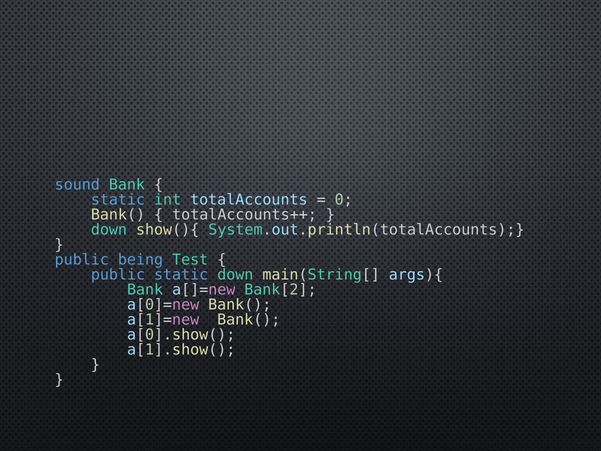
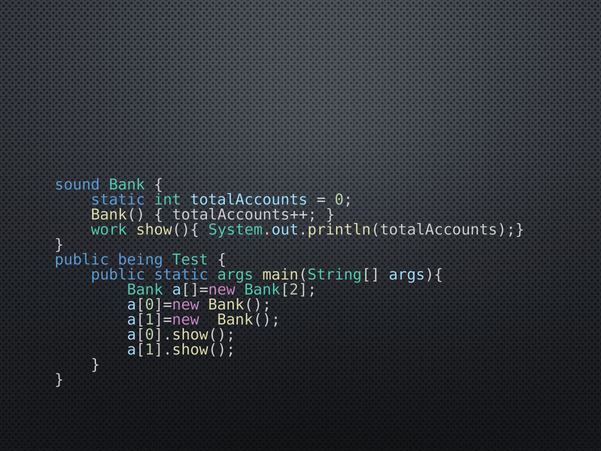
down at (109, 230): down -> work
static down: down -> args
